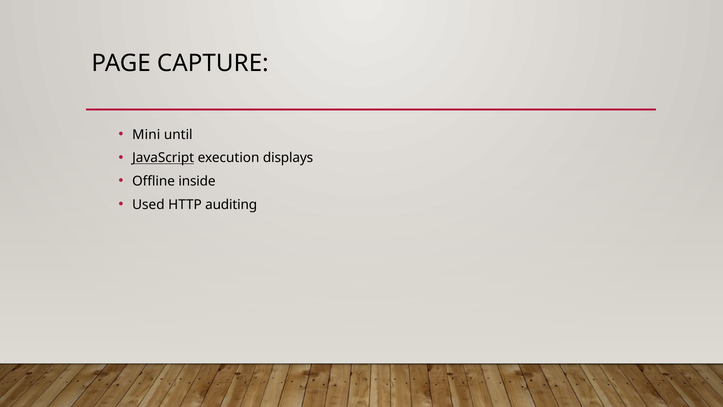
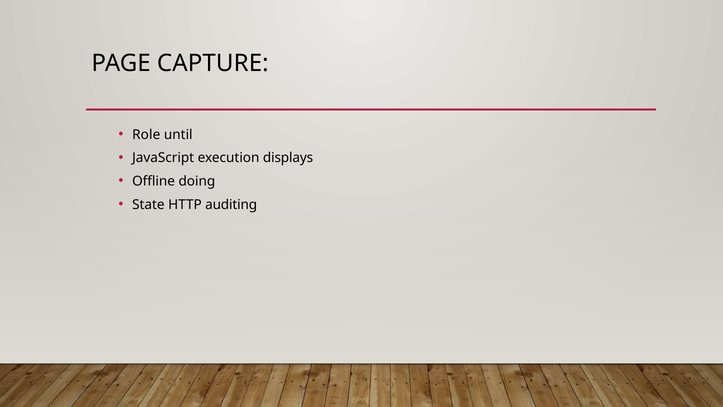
Mini: Mini -> Role
JavaScript underline: present -> none
inside: inside -> doing
Used: Used -> State
